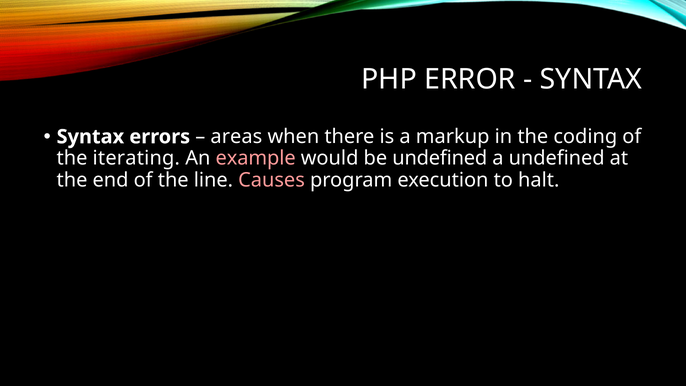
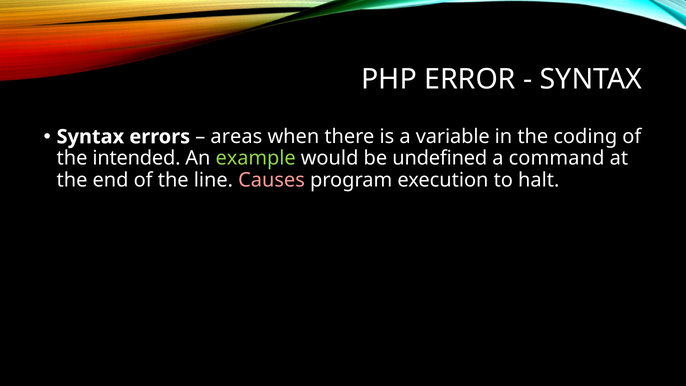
markup: markup -> variable
iterating: iterating -> intended
example colour: pink -> light green
a undefined: undefined -> command
